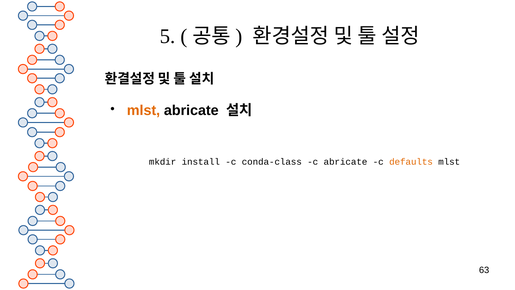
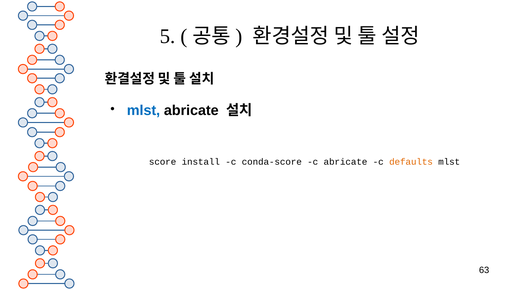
mlst at (144, 110) colour: orange -> blue
mkdir: mkdir -> score
conda-class: conda-class -> conda-score
